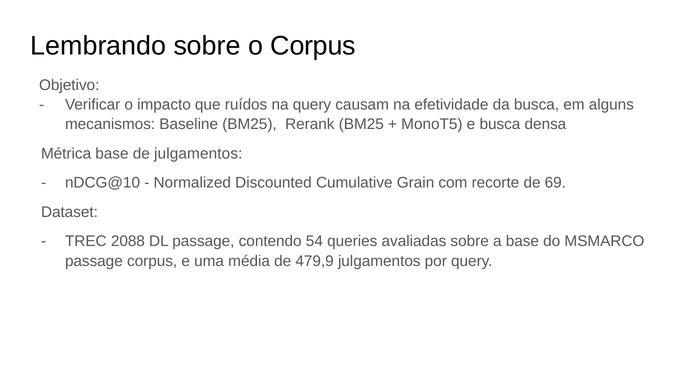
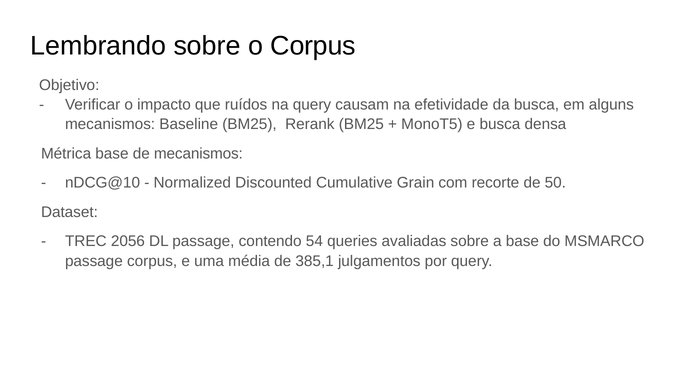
de julgamentos: julgamentos -> mecanismos
69: 69 -> 50
2088: 2088 -> 2056
479,9: 479,9 -> 385,1
